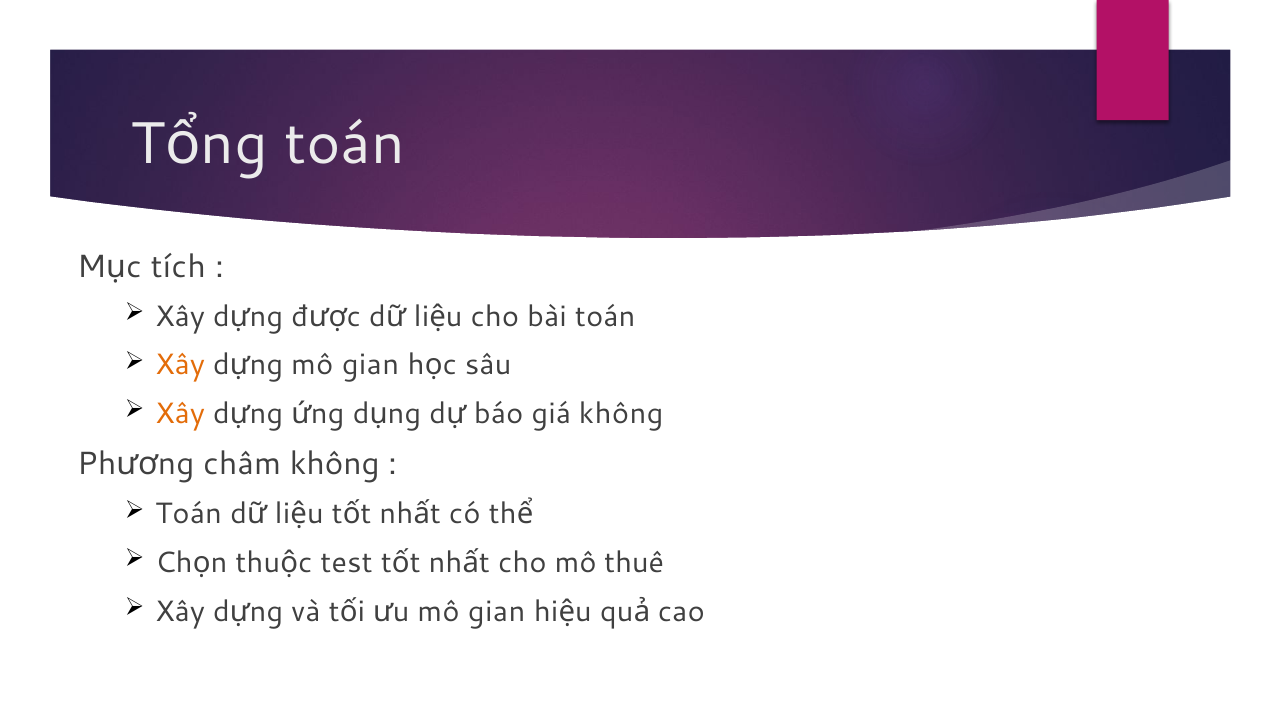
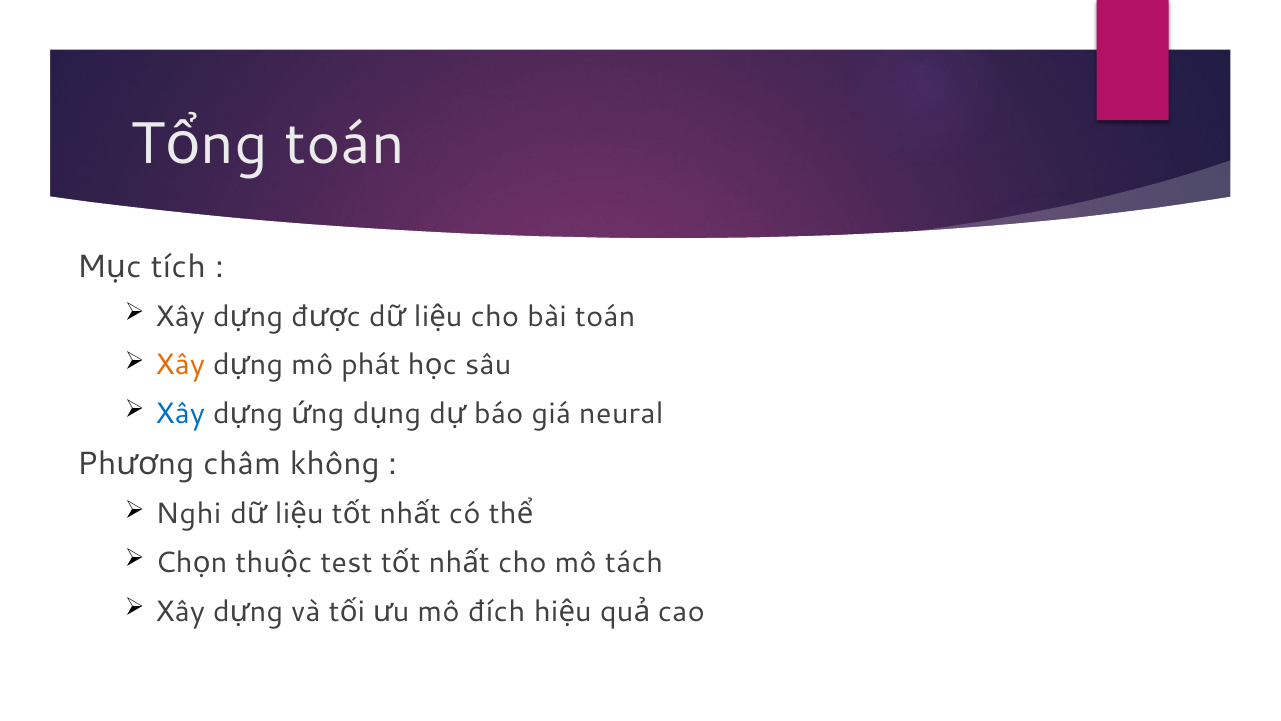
gian at (370, 365): gian -> phát
Xây at (180, 413) colour: orange -> blue
giá không: không -> neural
Toán at (189, 514): Toán -> Nghi
thuê: thuê -> tách
gian at (497, 611): gian -> đích
